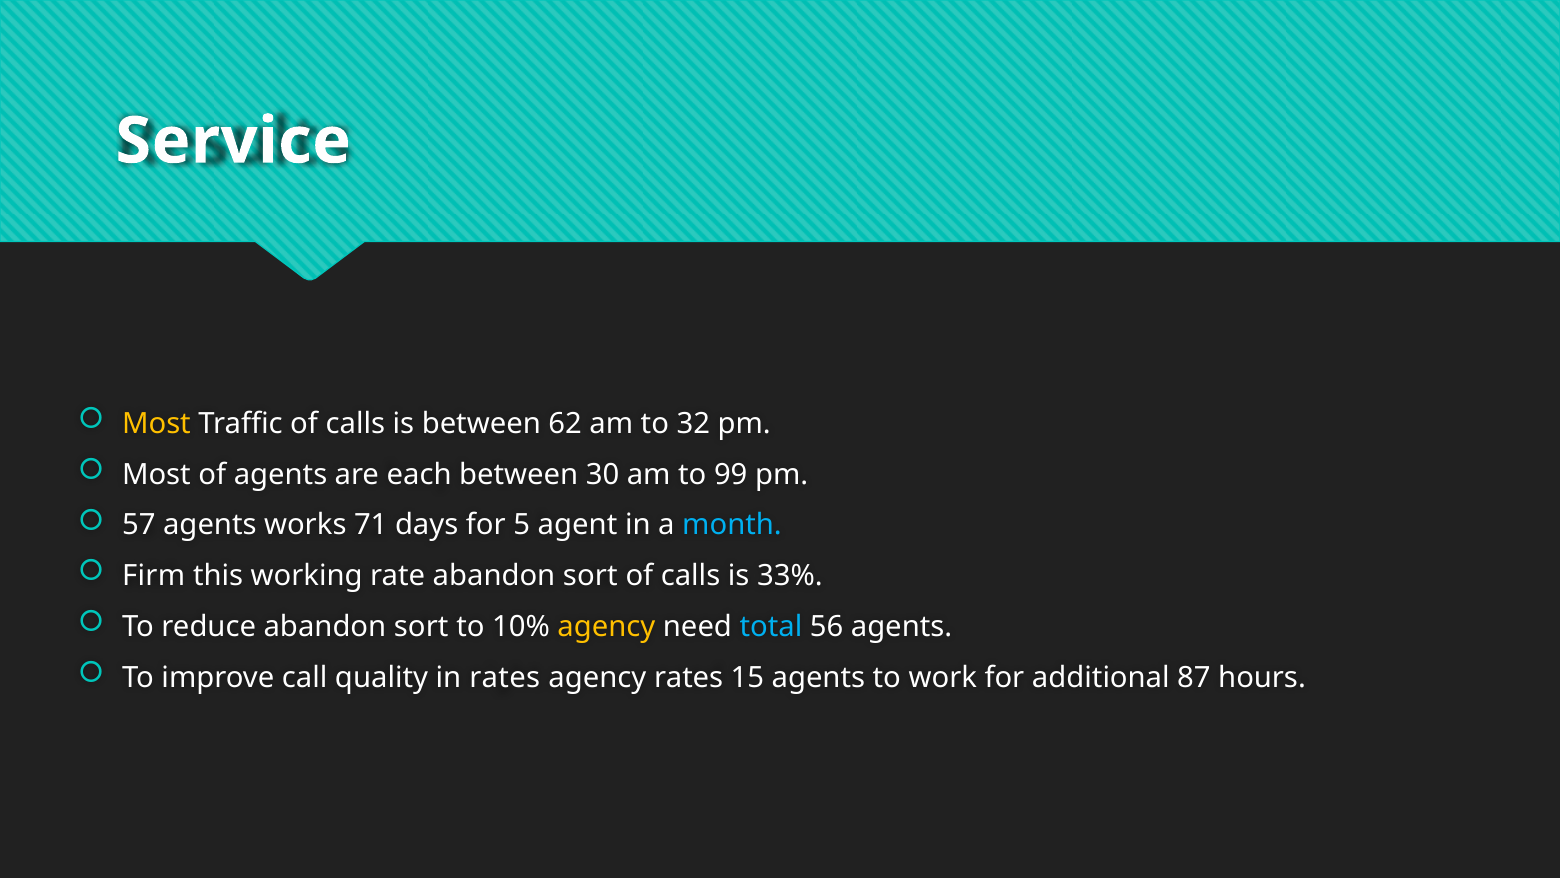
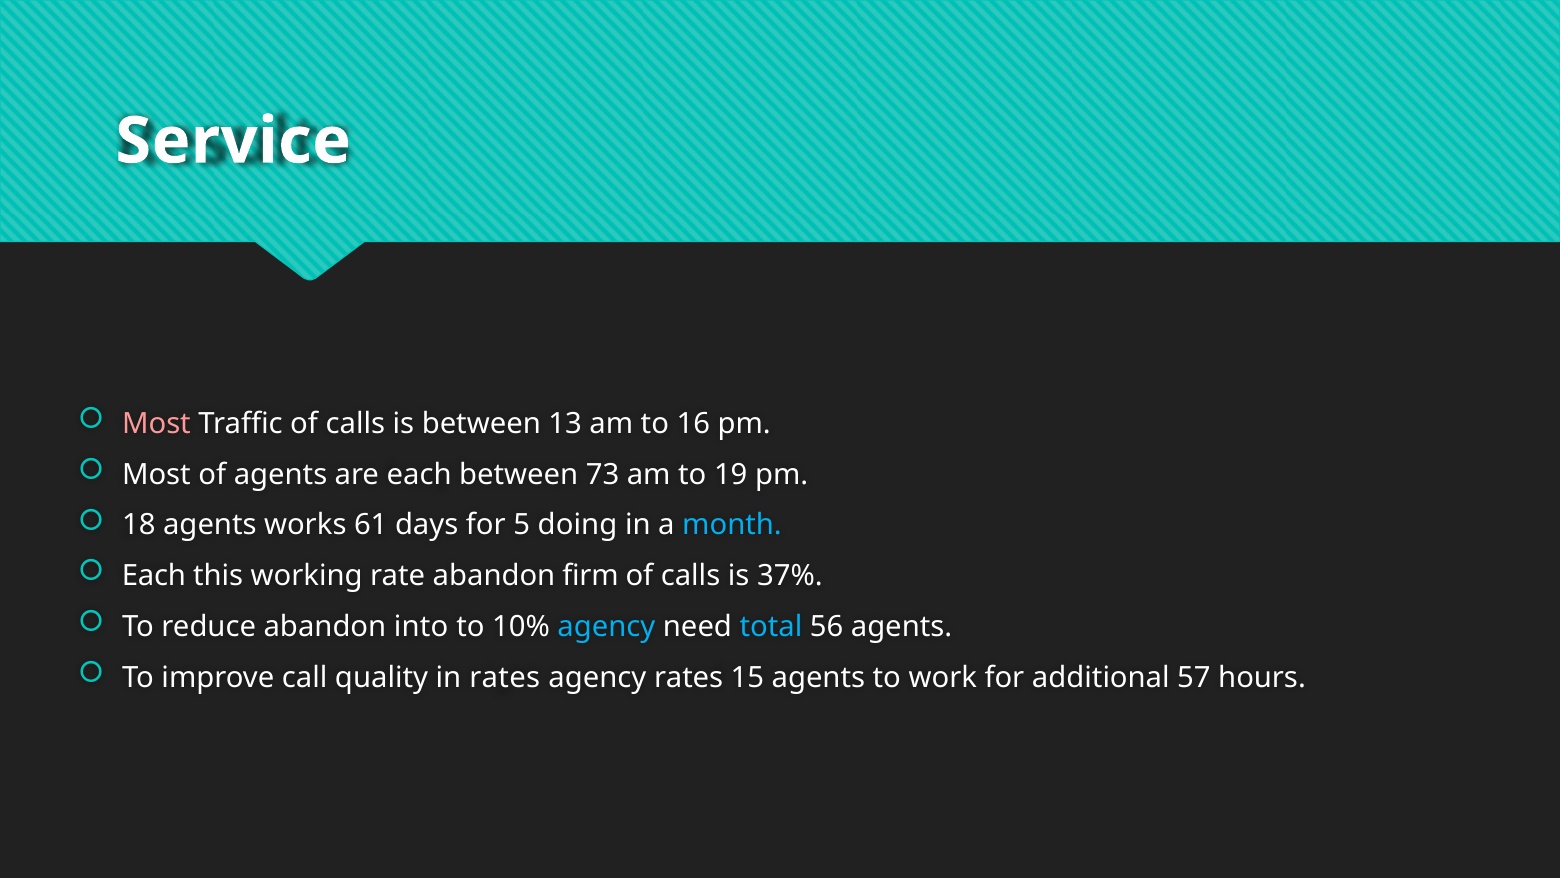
Most at (156, 423) colour: yellow -> pink
62: 62 -> 13
32: 32 -> 16
30: 30 -> 73
99: 99 -> 19
57: 57 -> 18
71: 71 -> 61
agent: agent -> doing
Firm at (154, 576): Firm -> Each
rate abandon sort: sort -> firm
33%: 33% -> 37%
reduce abandon sort: sort -> into
agency at (606, 626) colour: yellow -> light blue
87: 87 -> 57
